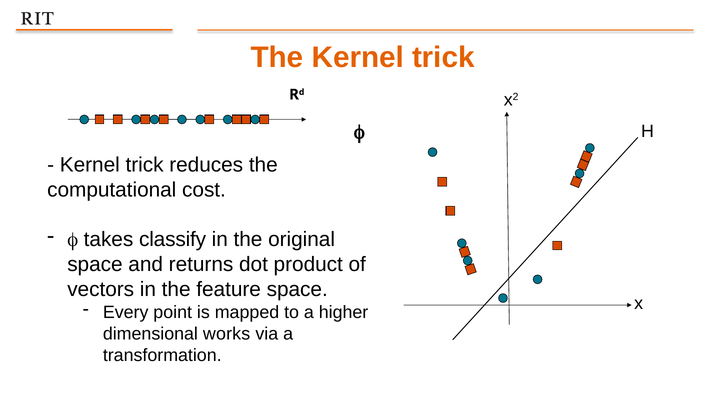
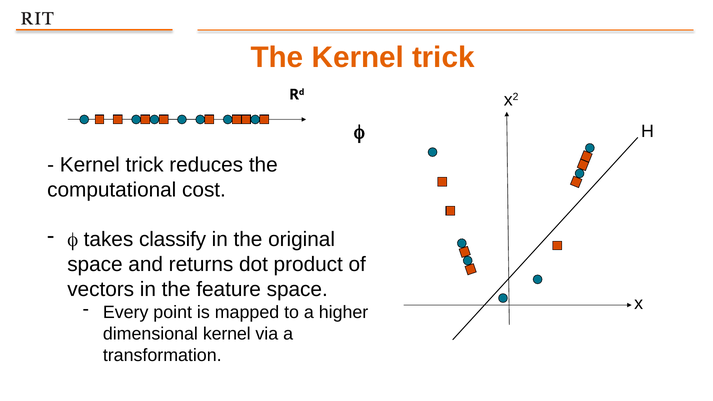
dimensional works: works -> kernel
